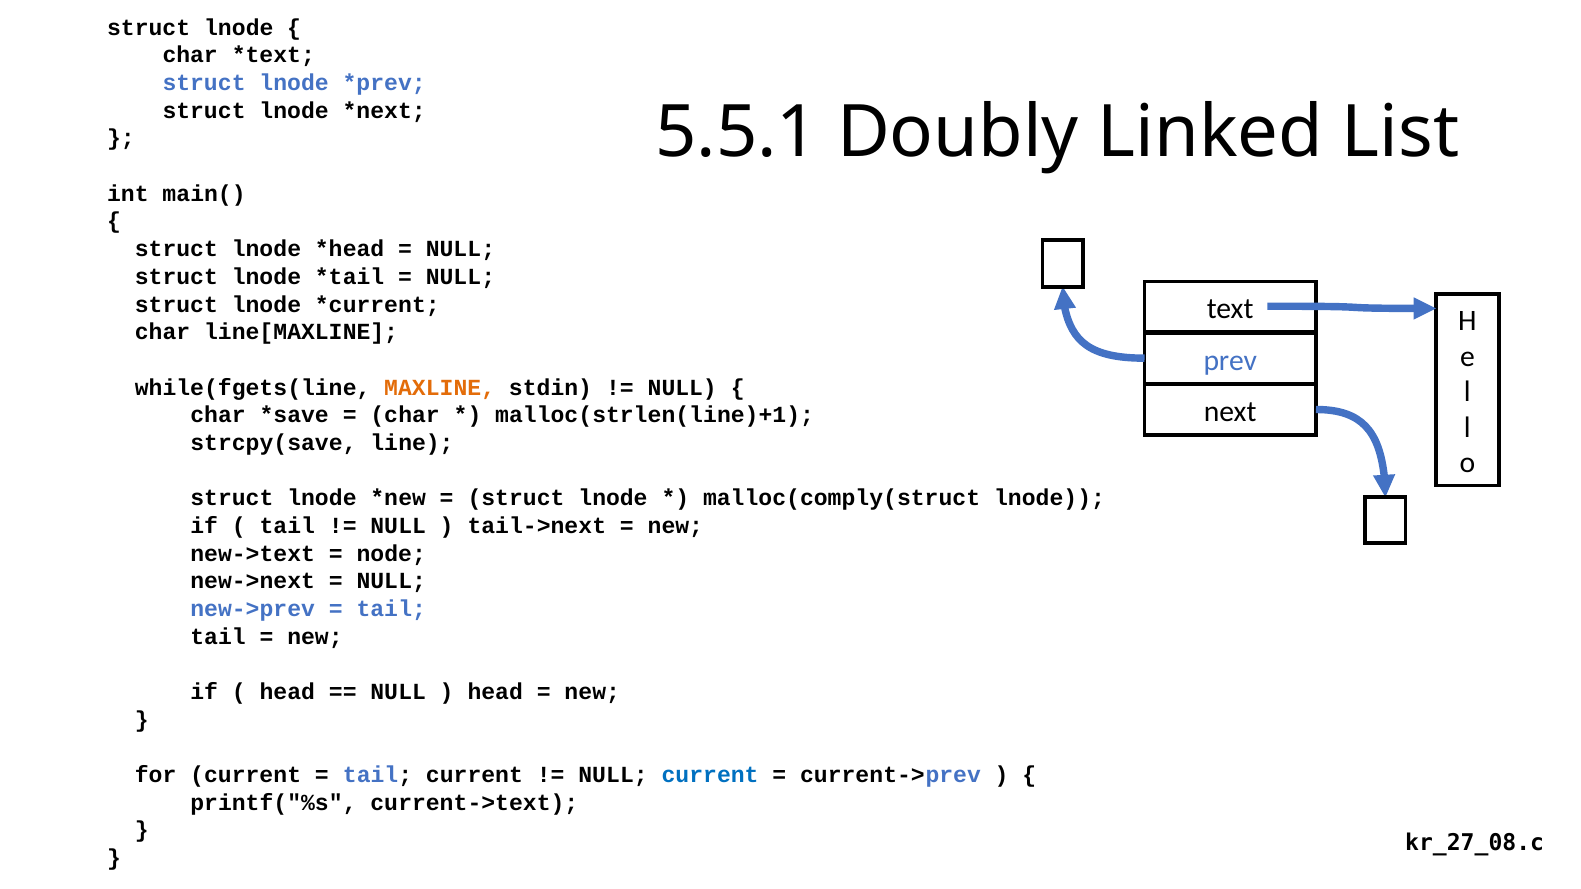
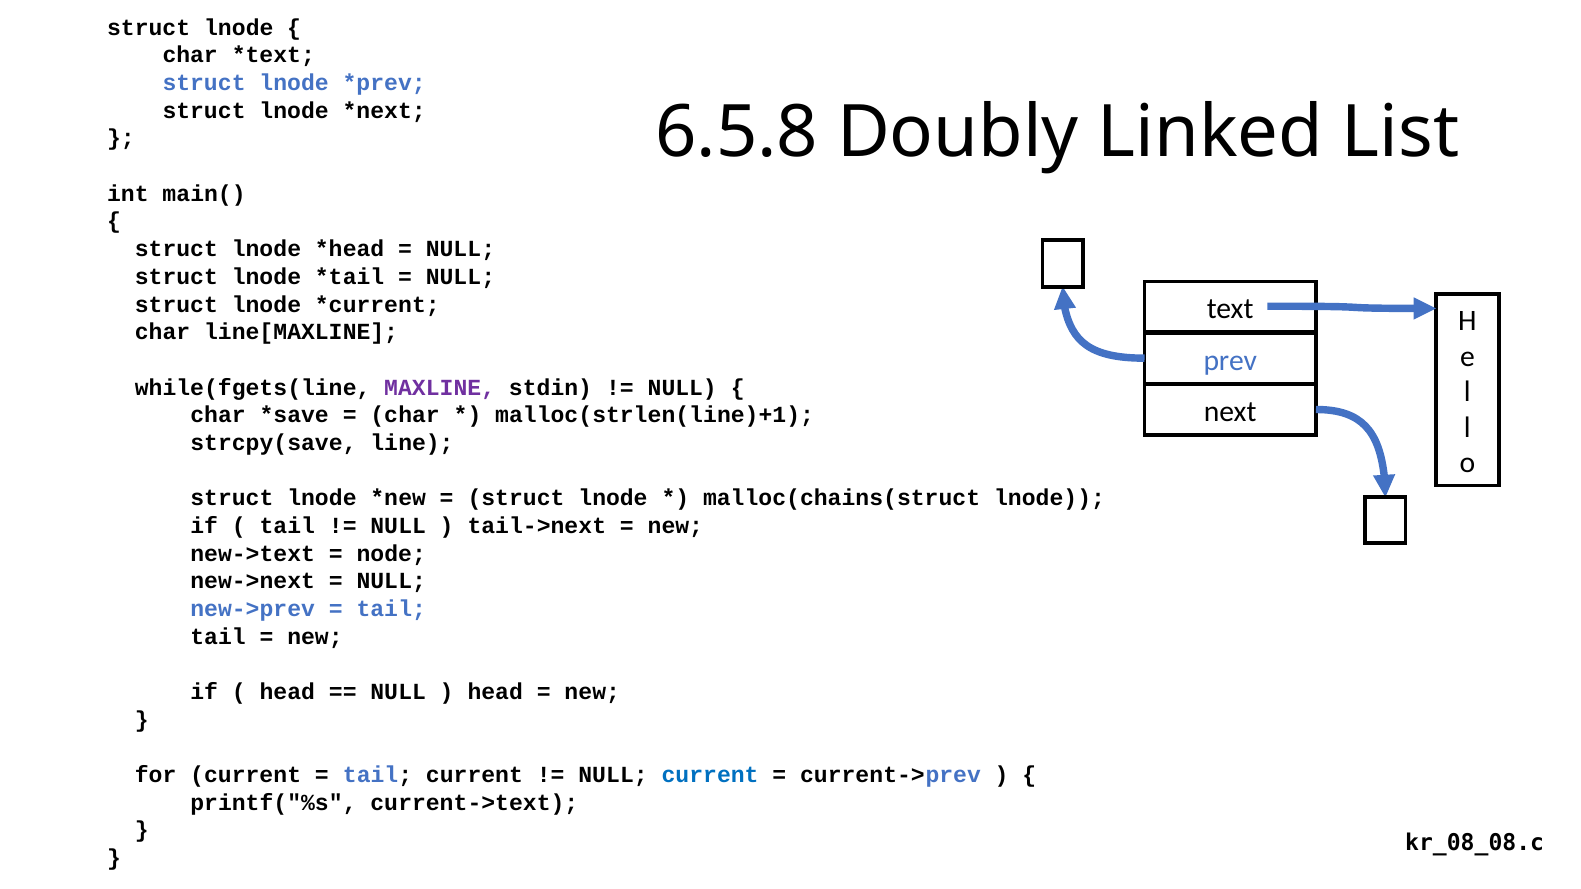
5.5.1: 5.5.1 -> 6.5.8
MAXLINE colour: orange -> purple
malloc(comply(struct: malloc(comply(struct -> malloc(chains(struct
kr_27_08.c: kr_27_08.c -> kr_08_08.c
